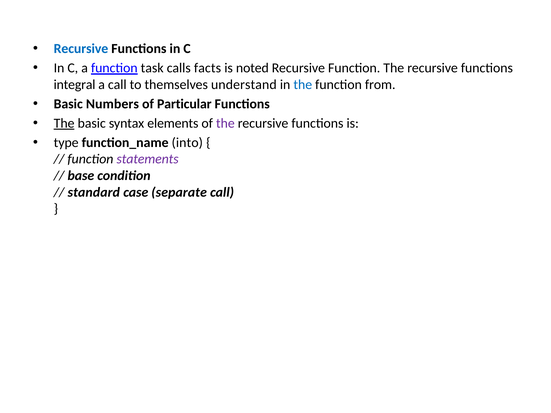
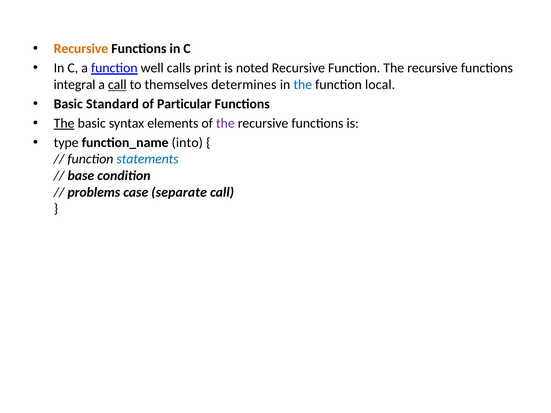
Recursive at (81, 49) colour: blue -> orange
task: task -> well
facts: facts -> print
call at (117, 85) underline: none -> present
understand: understand -> determines
from: from -> local
Numbers: Numbers -> Standard
statements colour: purple -> blue
standard: standard -> problems
